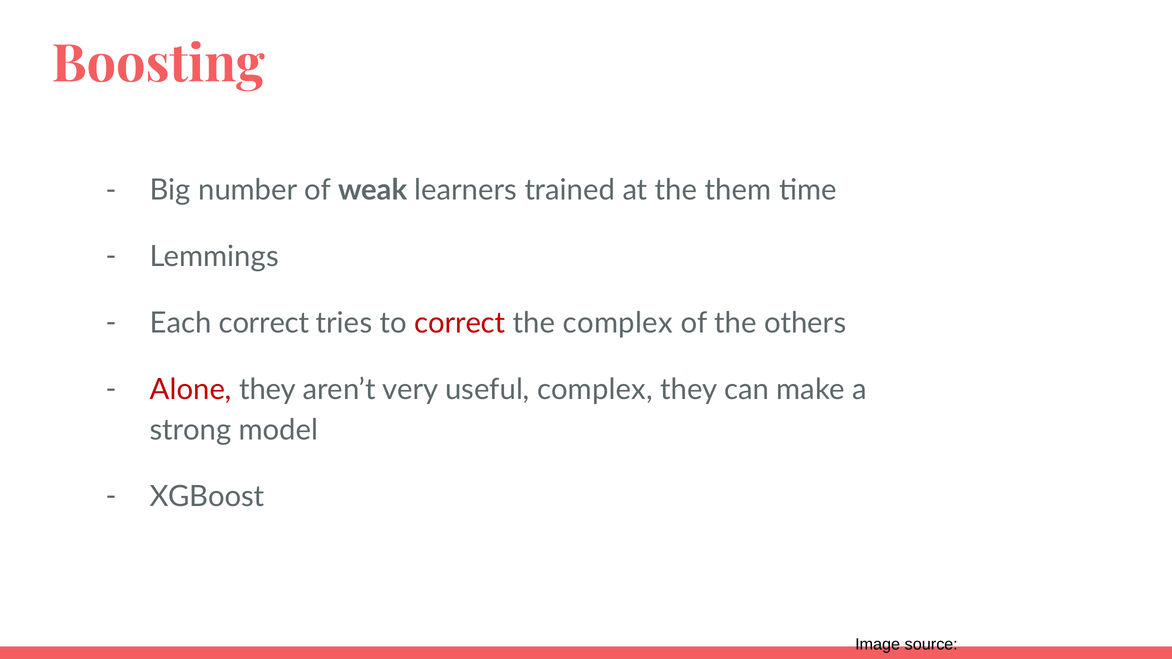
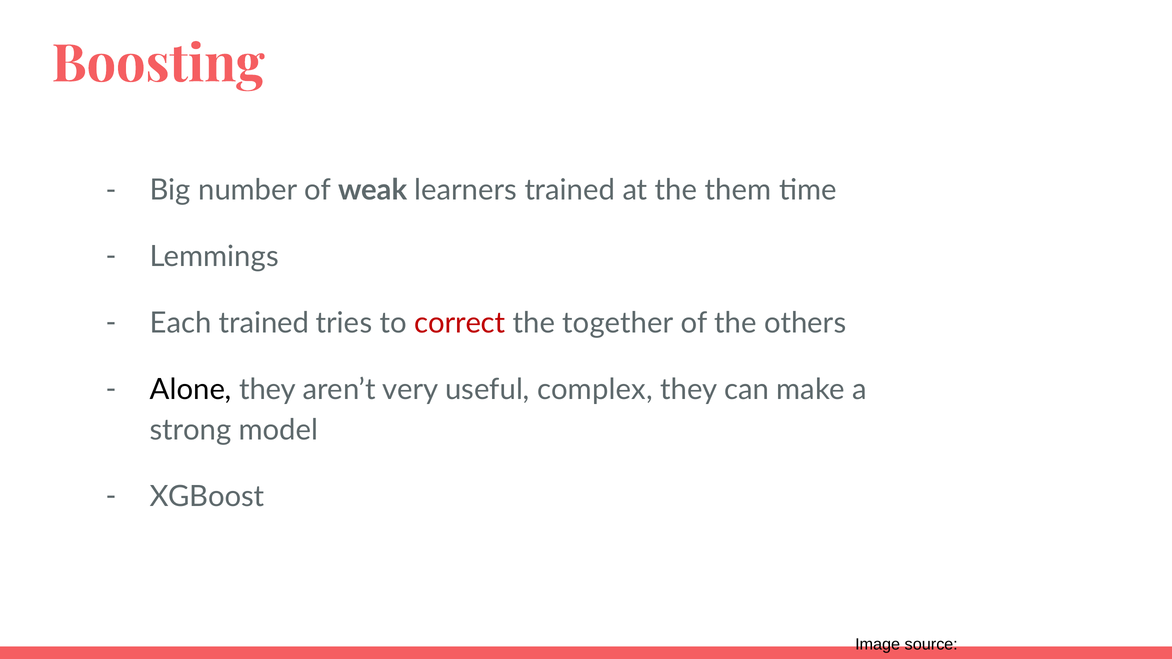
Each correct: correct -> trained
the complex: complex -> together
Alone colour: red -> black
